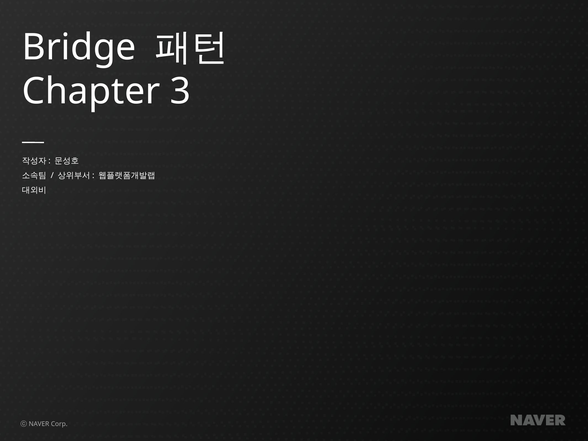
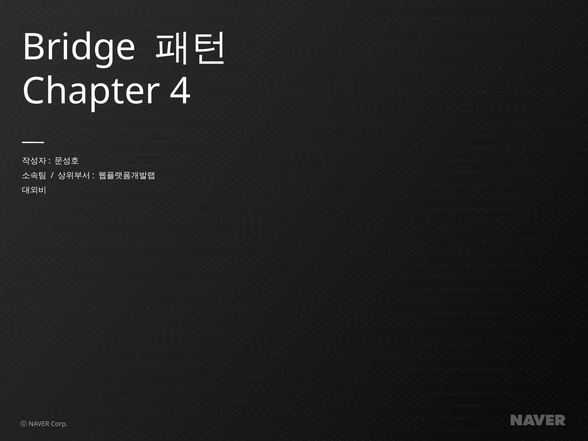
3: 3 -> 4
